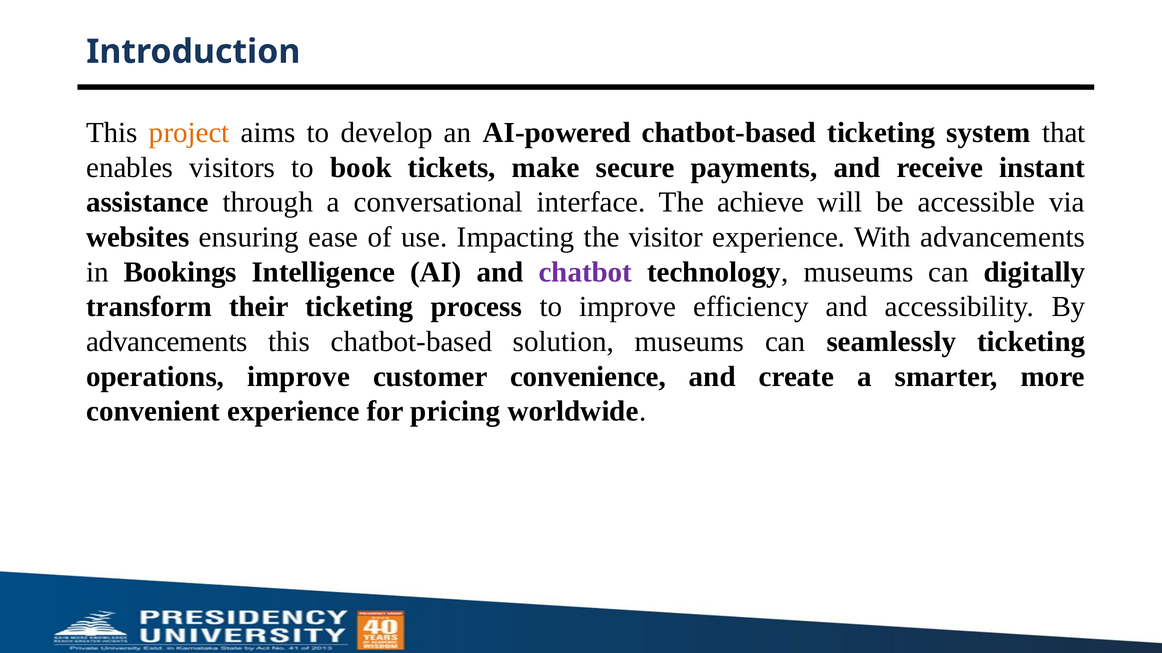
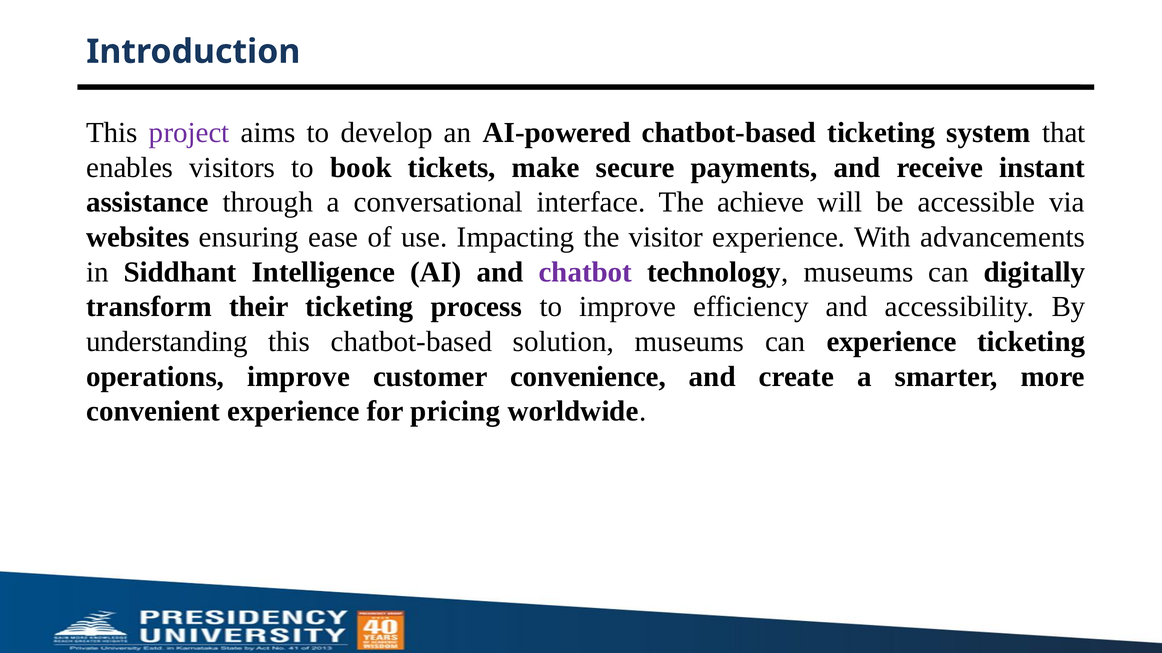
project colour: orange -> purple
Bookings: Bookings -> Siddhant
advancements at (167, 342): advancements -> understanding
can seamlessly: seamlessly -> experience
